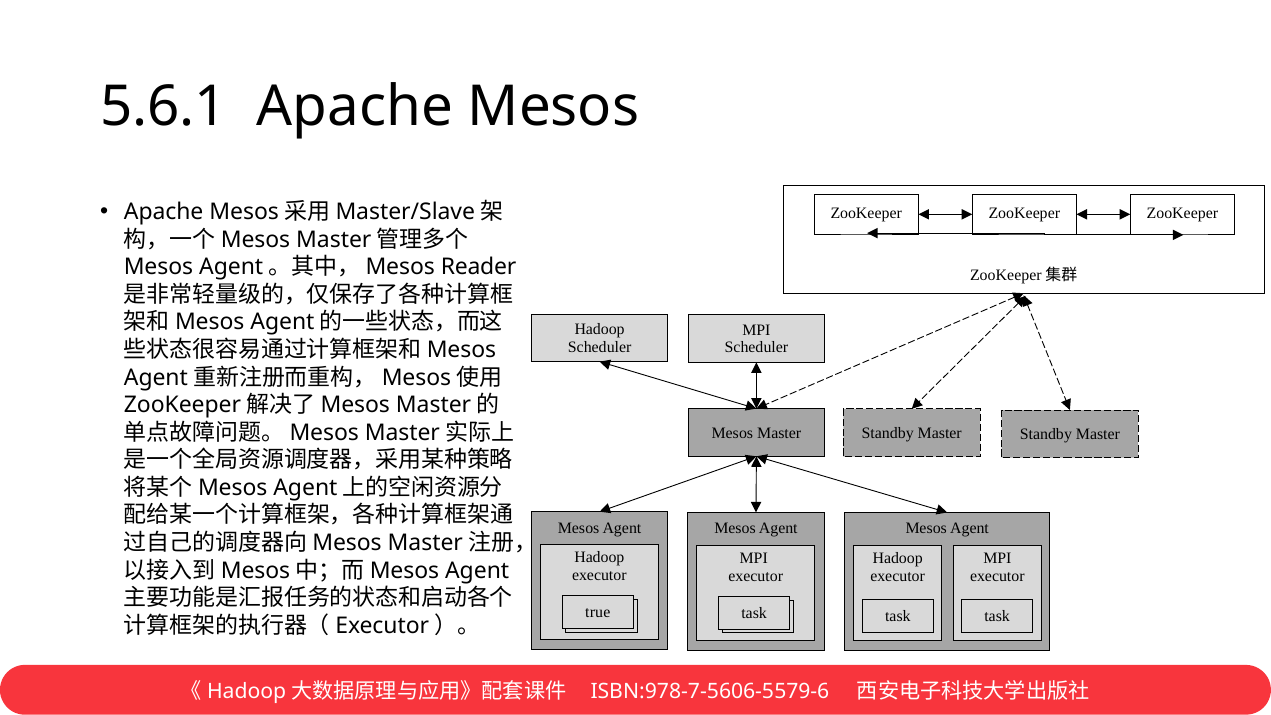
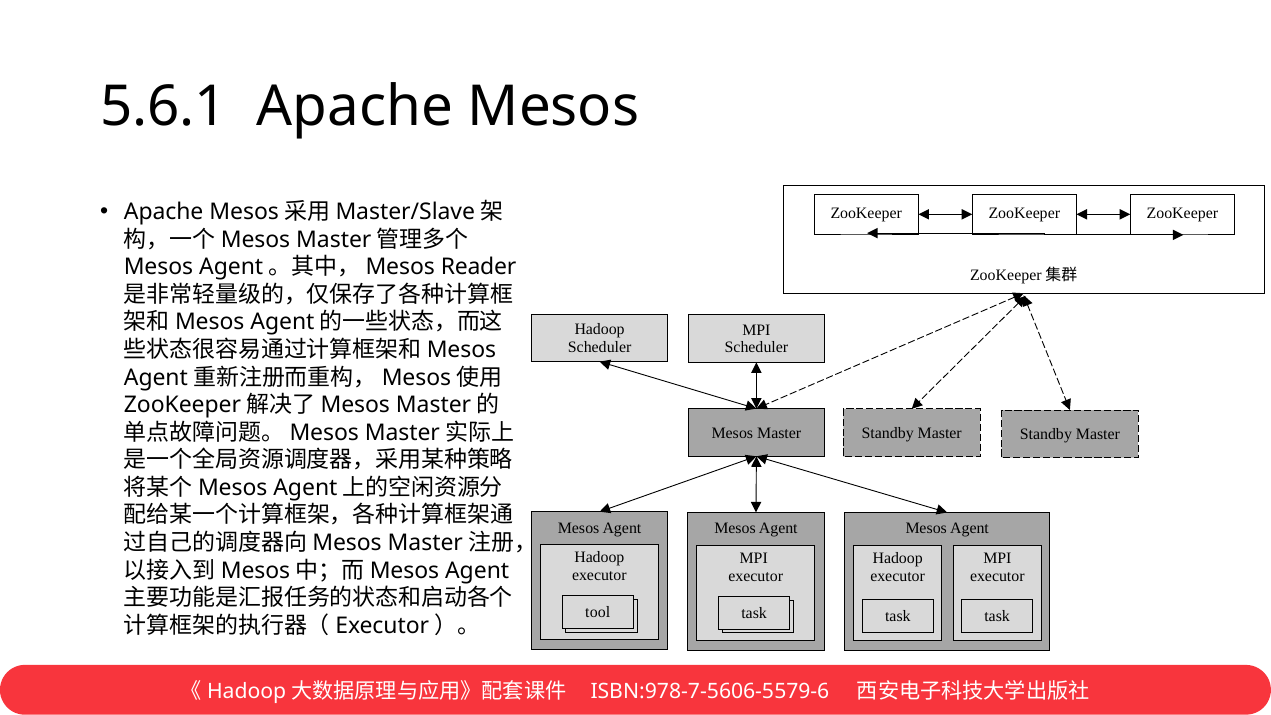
true: true -> tool
